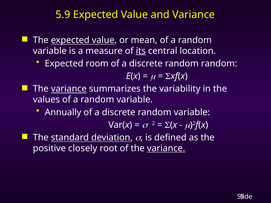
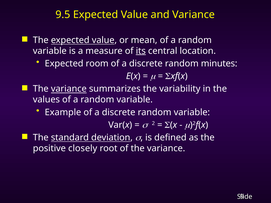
5.9: 5.9 -> 9.5
random random: random -> minutes
Annually: Annually -> Example
variance at (166, 148) underline: present -> none
